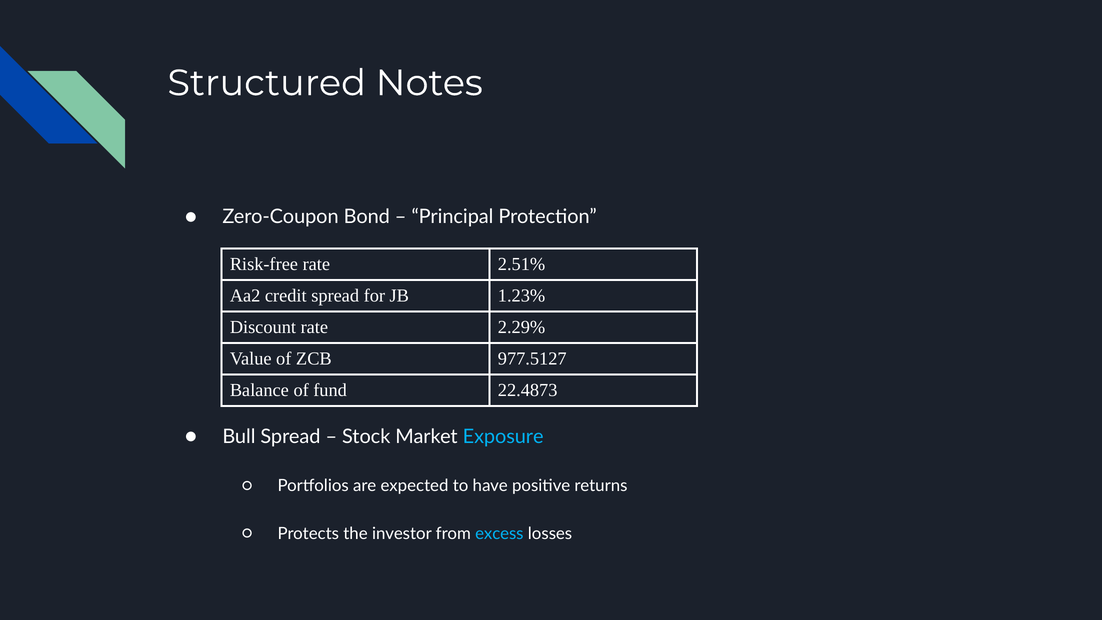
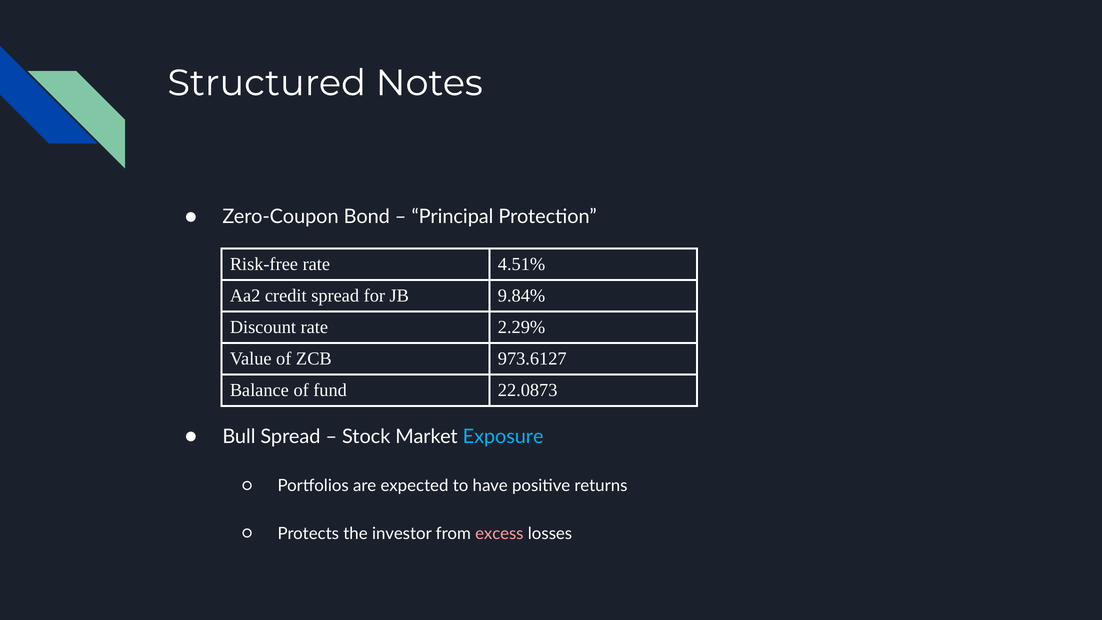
2.51%: 2.51% -> 4.51%
1.23%: 1.23% -> 9.84%
977.5127: 977.5127 -> 973.6127
22.4873: 22.4873 -> 22.0873
excess colour: light blue -> pink
